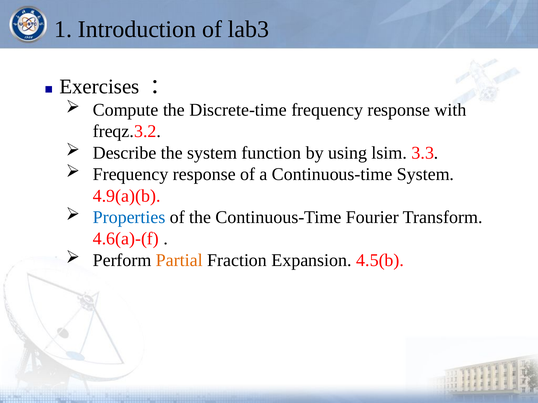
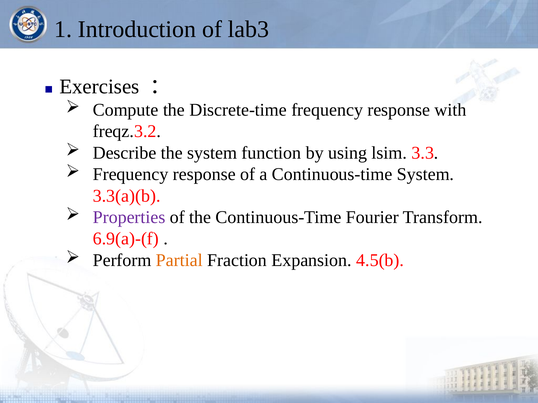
4.9(a)(b: 4.9(a)(b -> 3.3(a)(b
Properties colour: blue -> purple
4.6(a)-(f: 4.6(a)-(f -> 6.9(a)-(f
